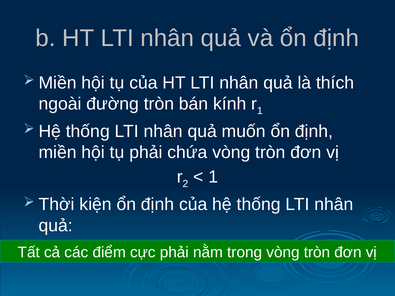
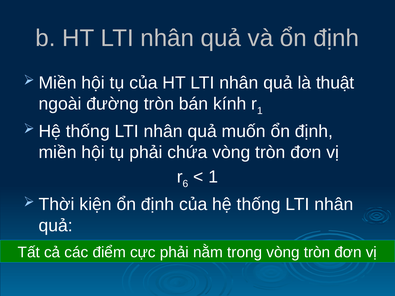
thích: thích -> thuật
2: 2 -> 6
